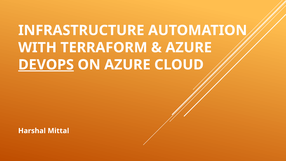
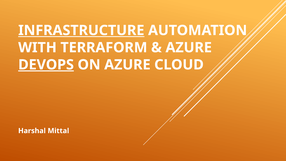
INFRASTRUCTURE underline: none -> present
